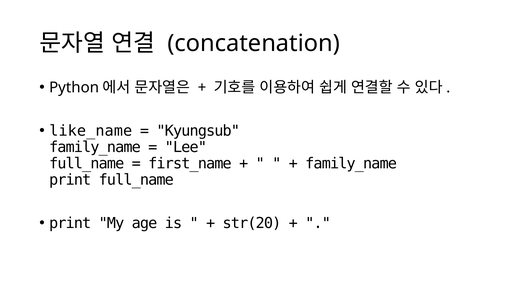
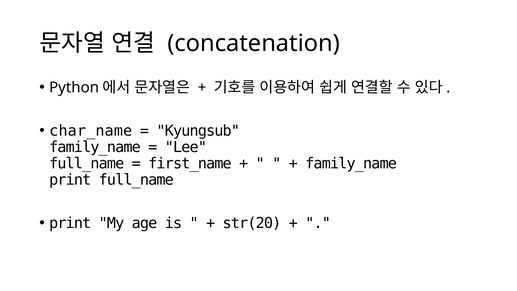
like_name: like_name -> char_name
